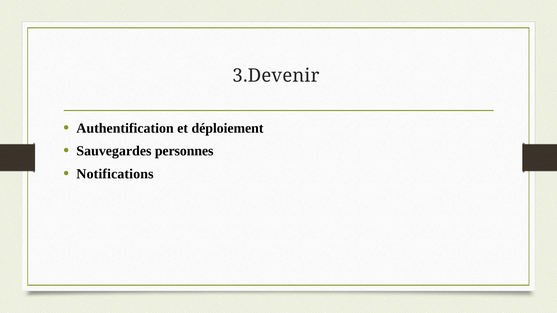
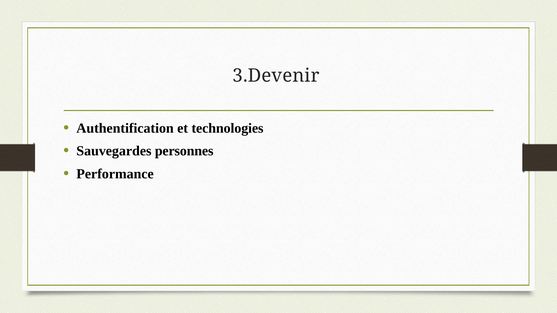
déploiement: déploiement -> technologies
Notifications: Notifications -> Performance
